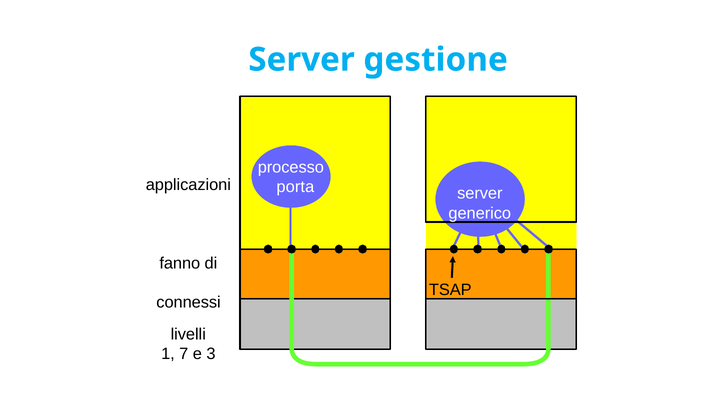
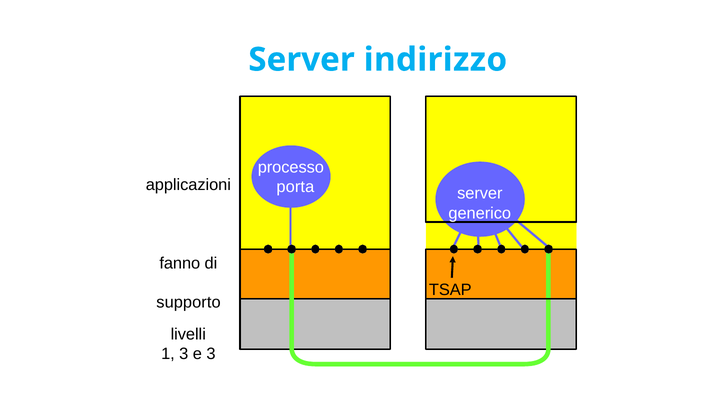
gestione: gestione -> indirizzo
connessi: connessi -> supporto
1 7: 7 -> 3
